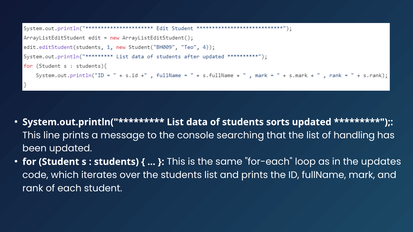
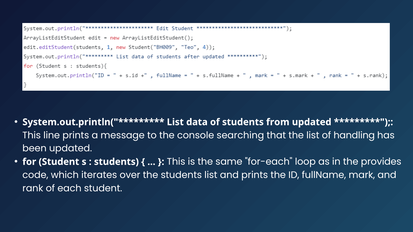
sorts: sorts -> from
updates: updates -> provides
